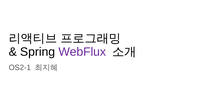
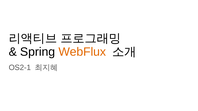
WebFlux colour: purple -> orange
